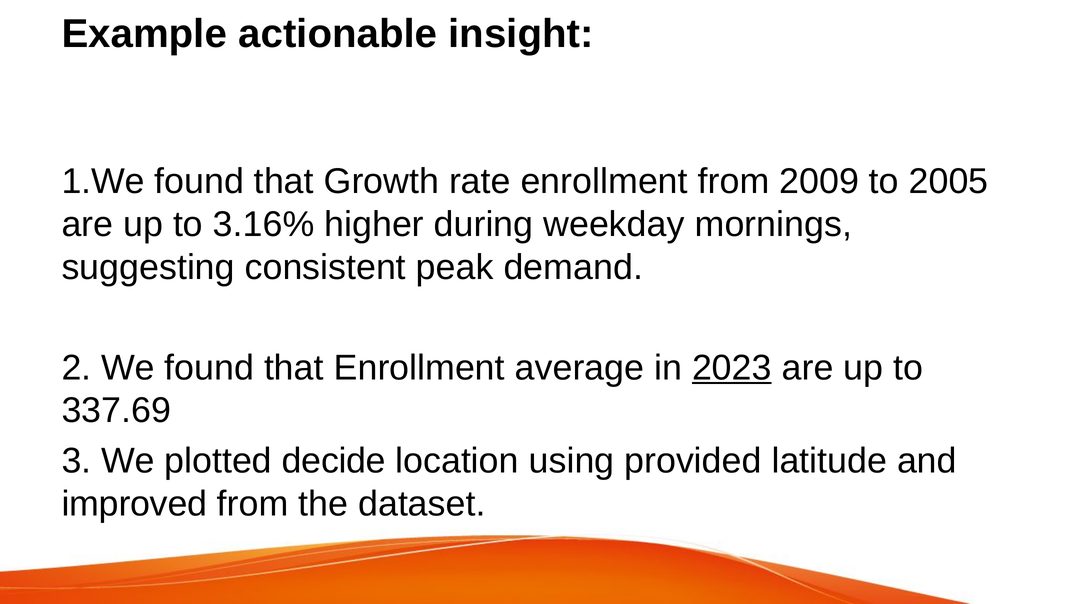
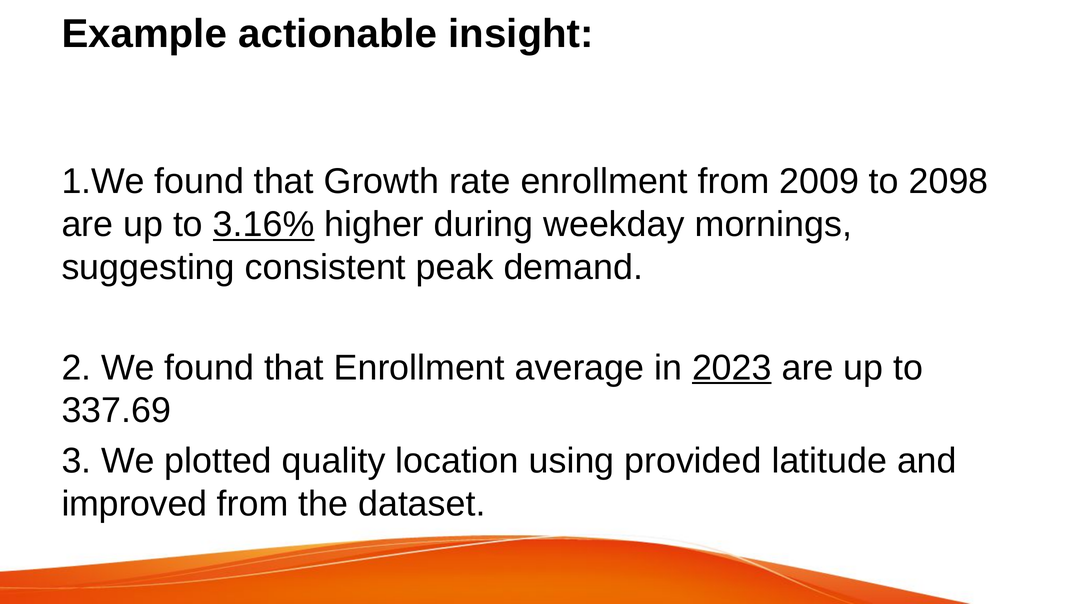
2005: 2005 -> 2098
3.16% underline: none -> present
decide: decide -> quality
